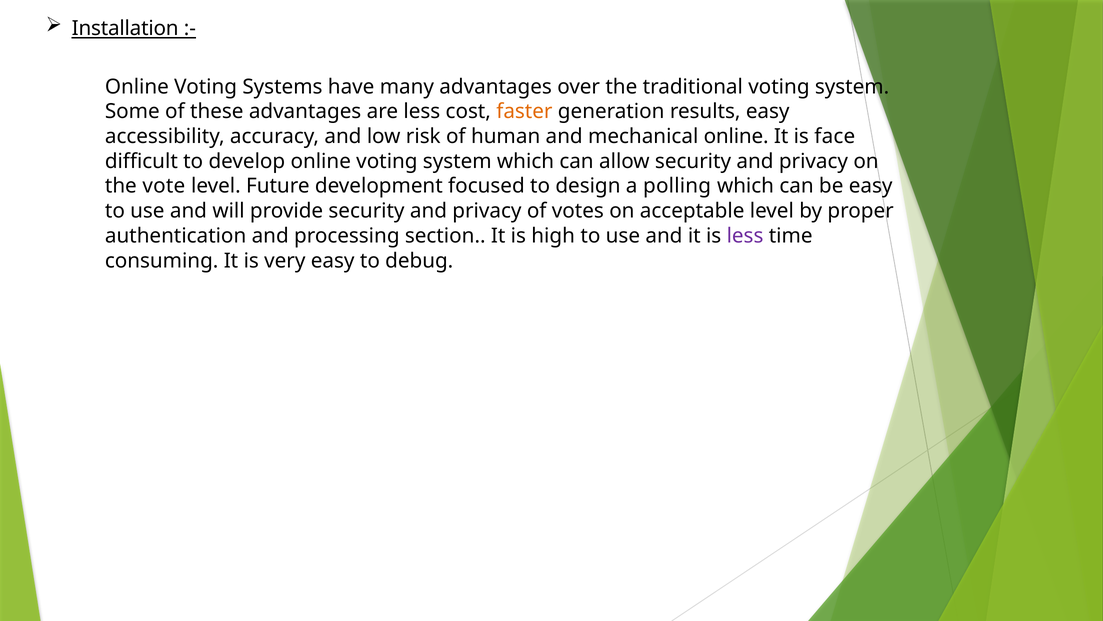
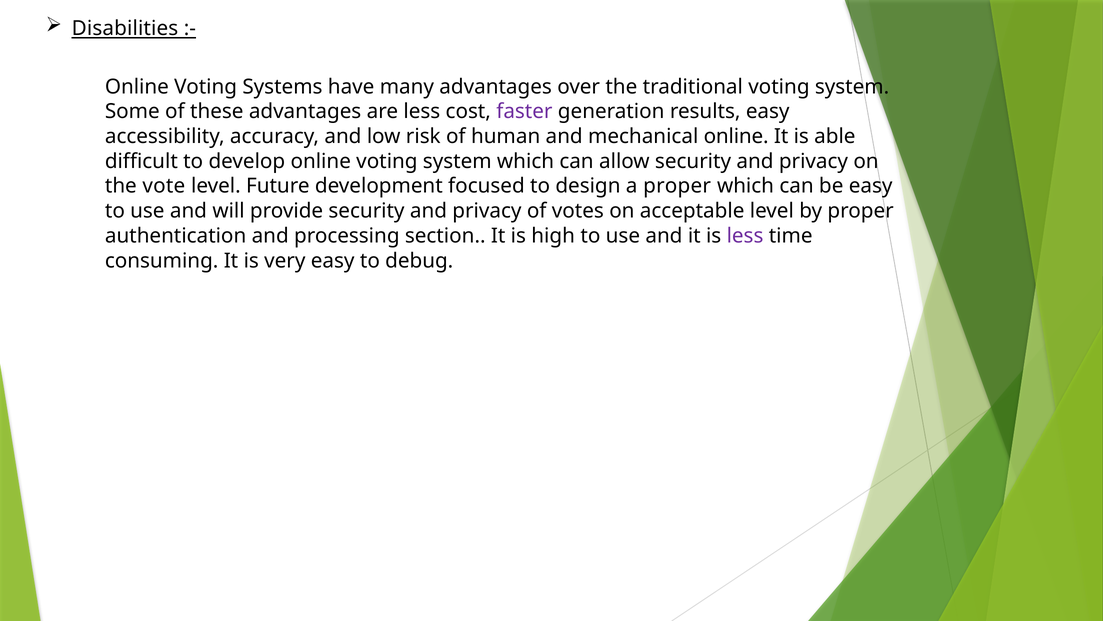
Installation: Installation -> Disabilities
faster colour: orange -> purple
face: face -> able
a polling: polling -> proper
